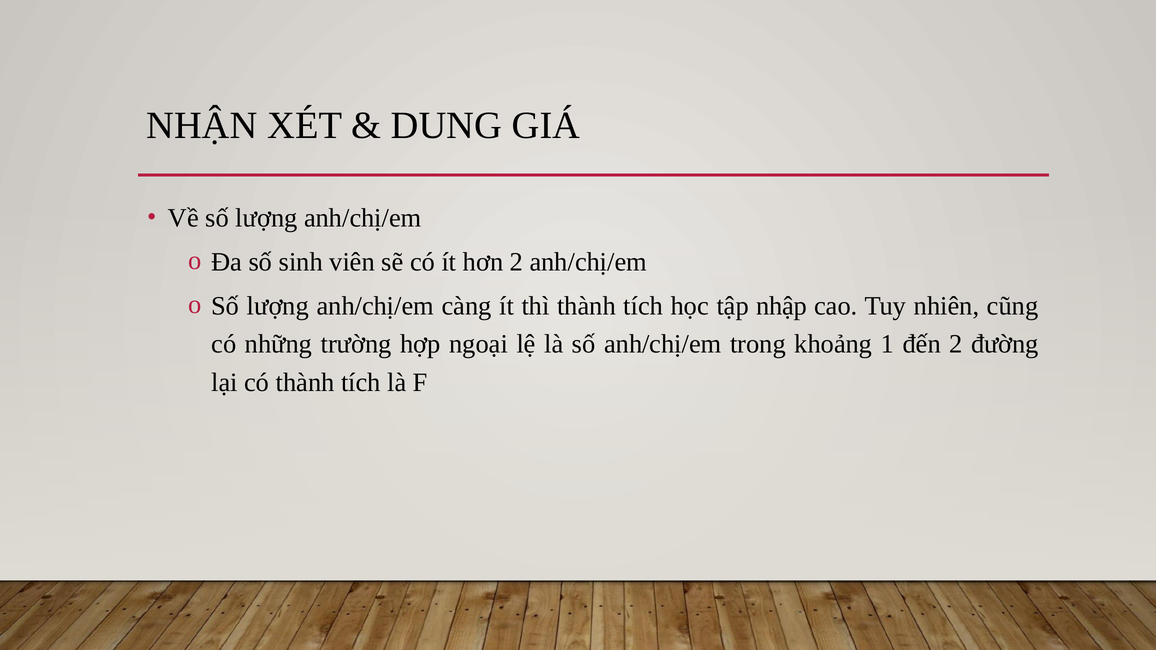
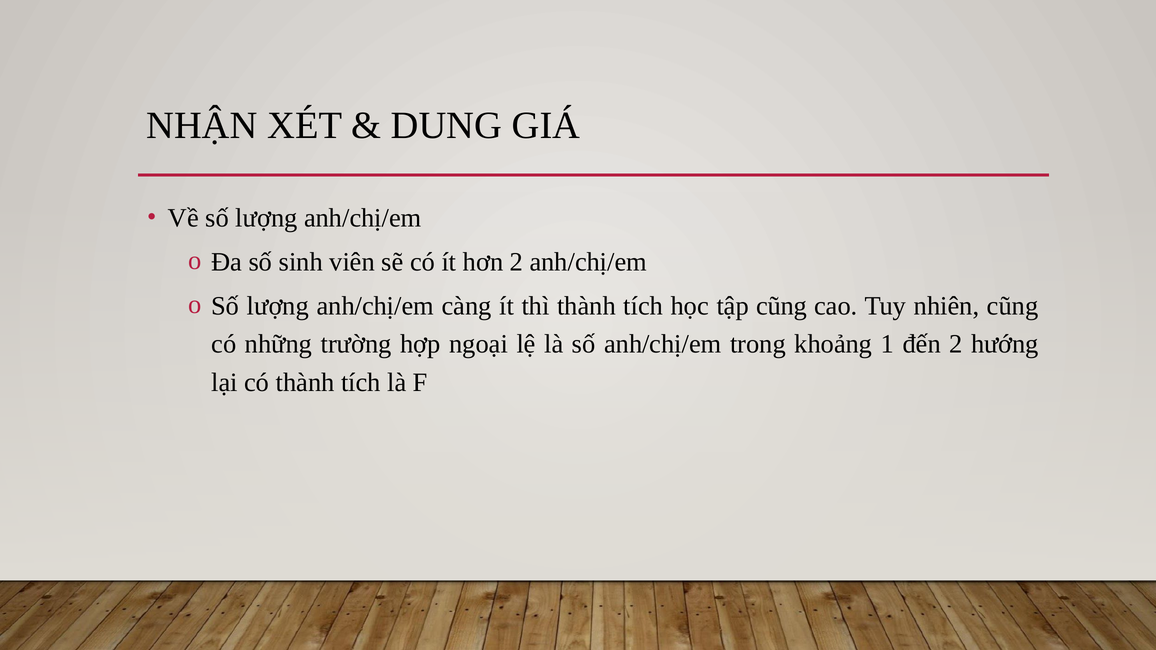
tập nhập: nhập -> cũng
đường: đường -> hướng
